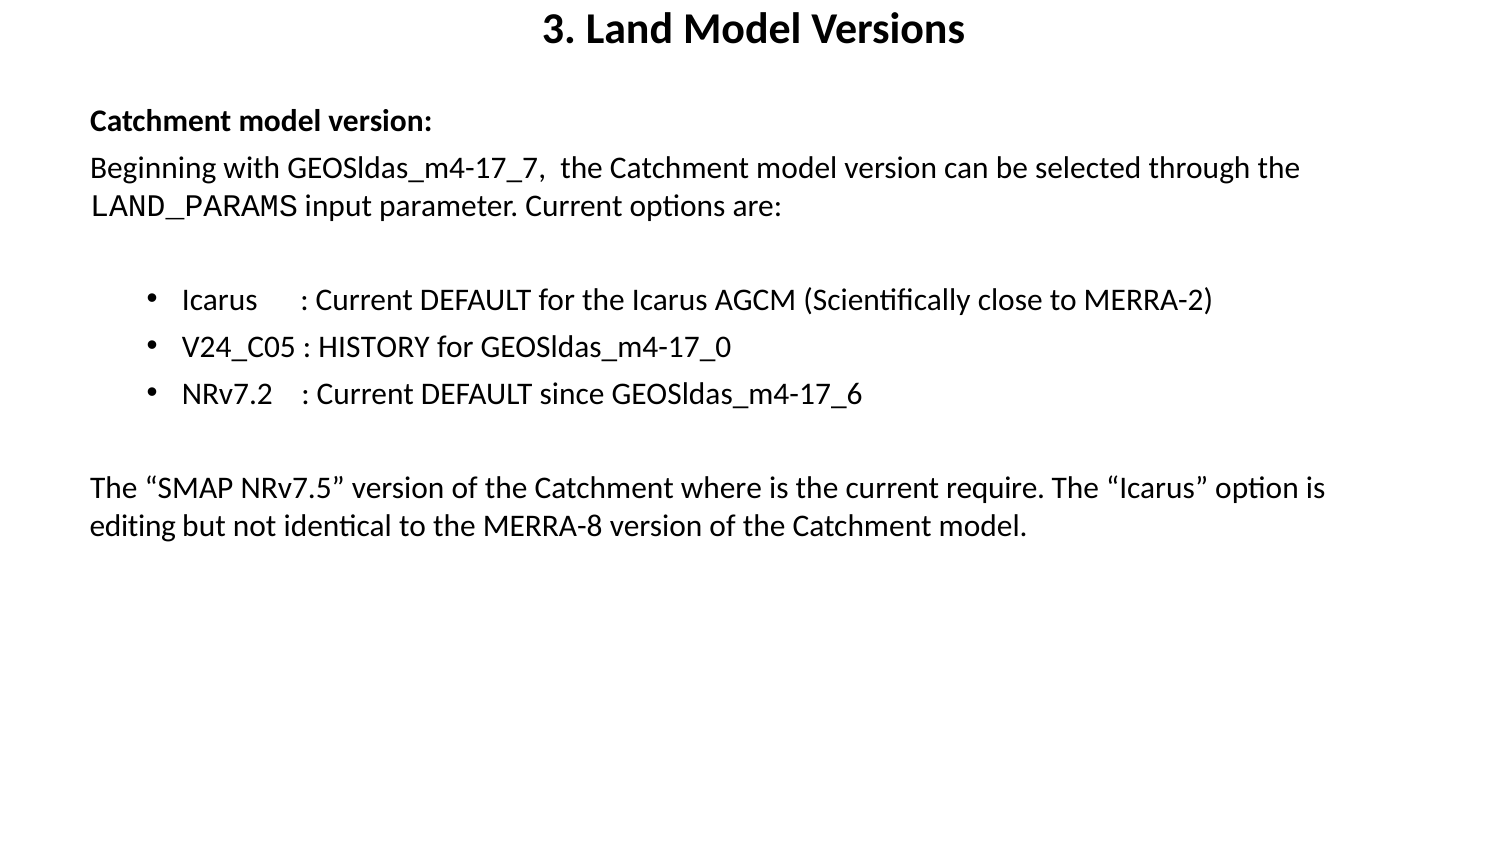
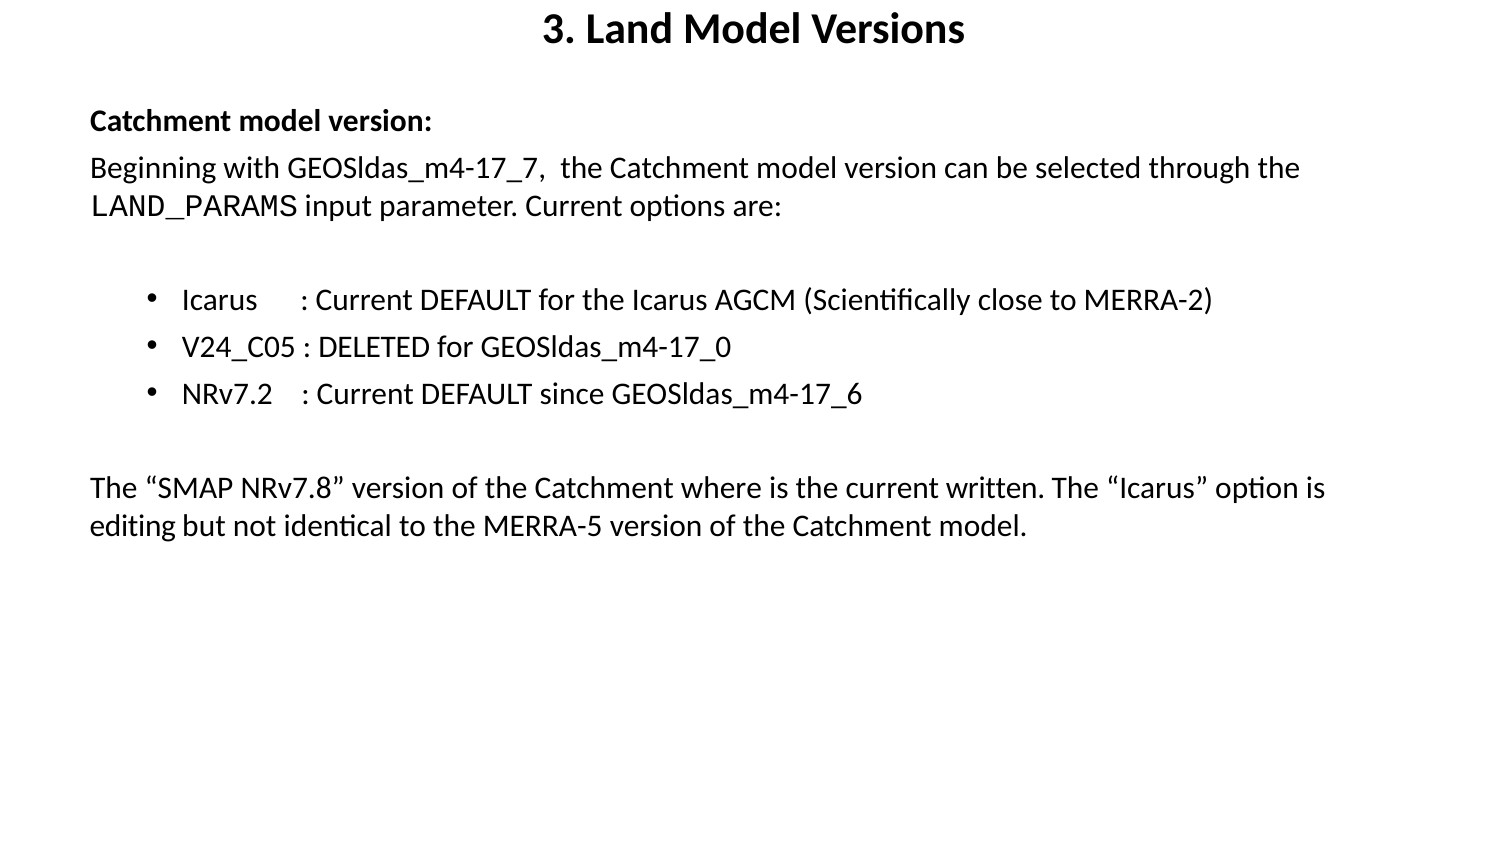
HISTORY: HISTORY -> DELETED
NRv7.5: NRv7.5 -> NRv7.8
require: require -> written
MERRA-8: MERRA-8 -> MERRA-5
